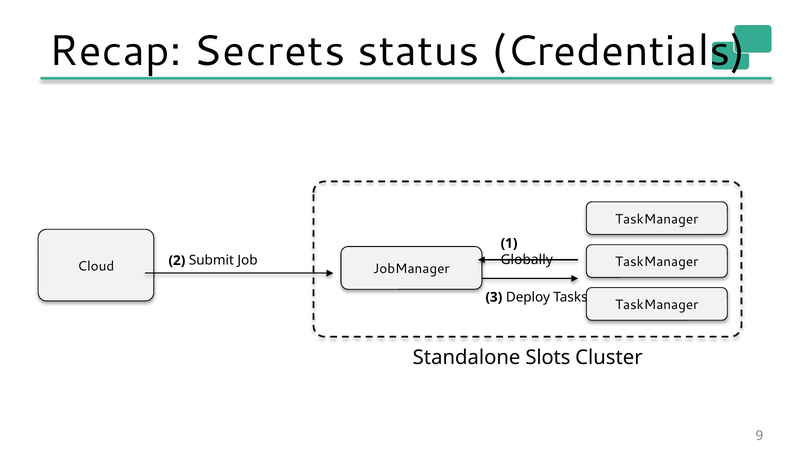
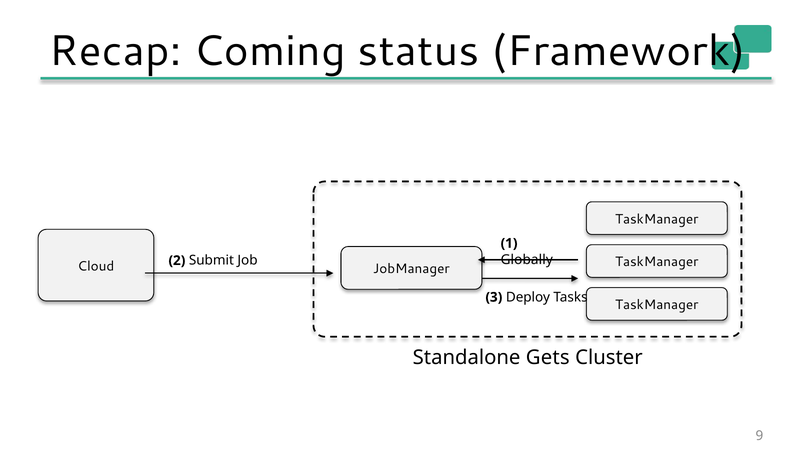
Secrets: Secrets -> Coming
Credentials: Credentials -> Framework
Slots: Slots -> Gets
